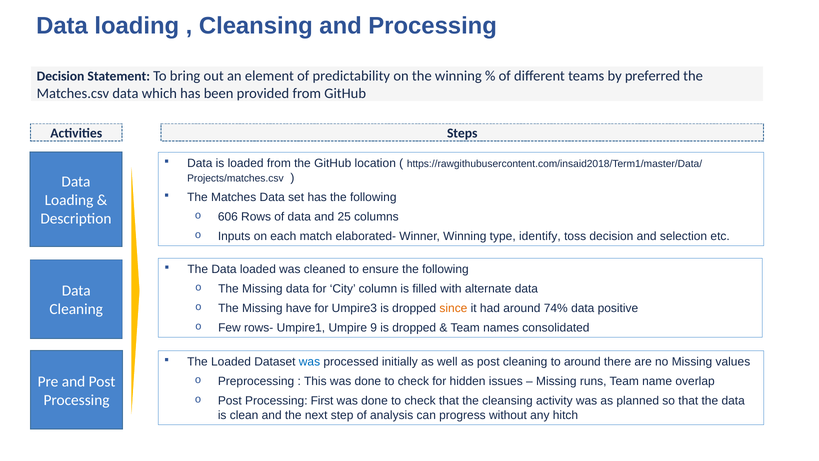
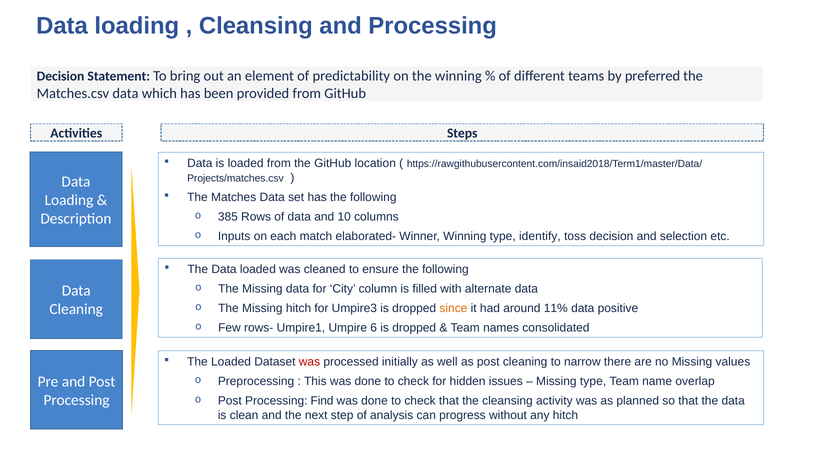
606: 606 -> 385
25: 25 -> 10
Missing have: have -> hitch
74%: 74% -> 11%
9: 9 -> 6
was at (309, 362) colour: blue -> red
to around: around -> narrow
Missing runs: runs -> type
First: First -> Find
